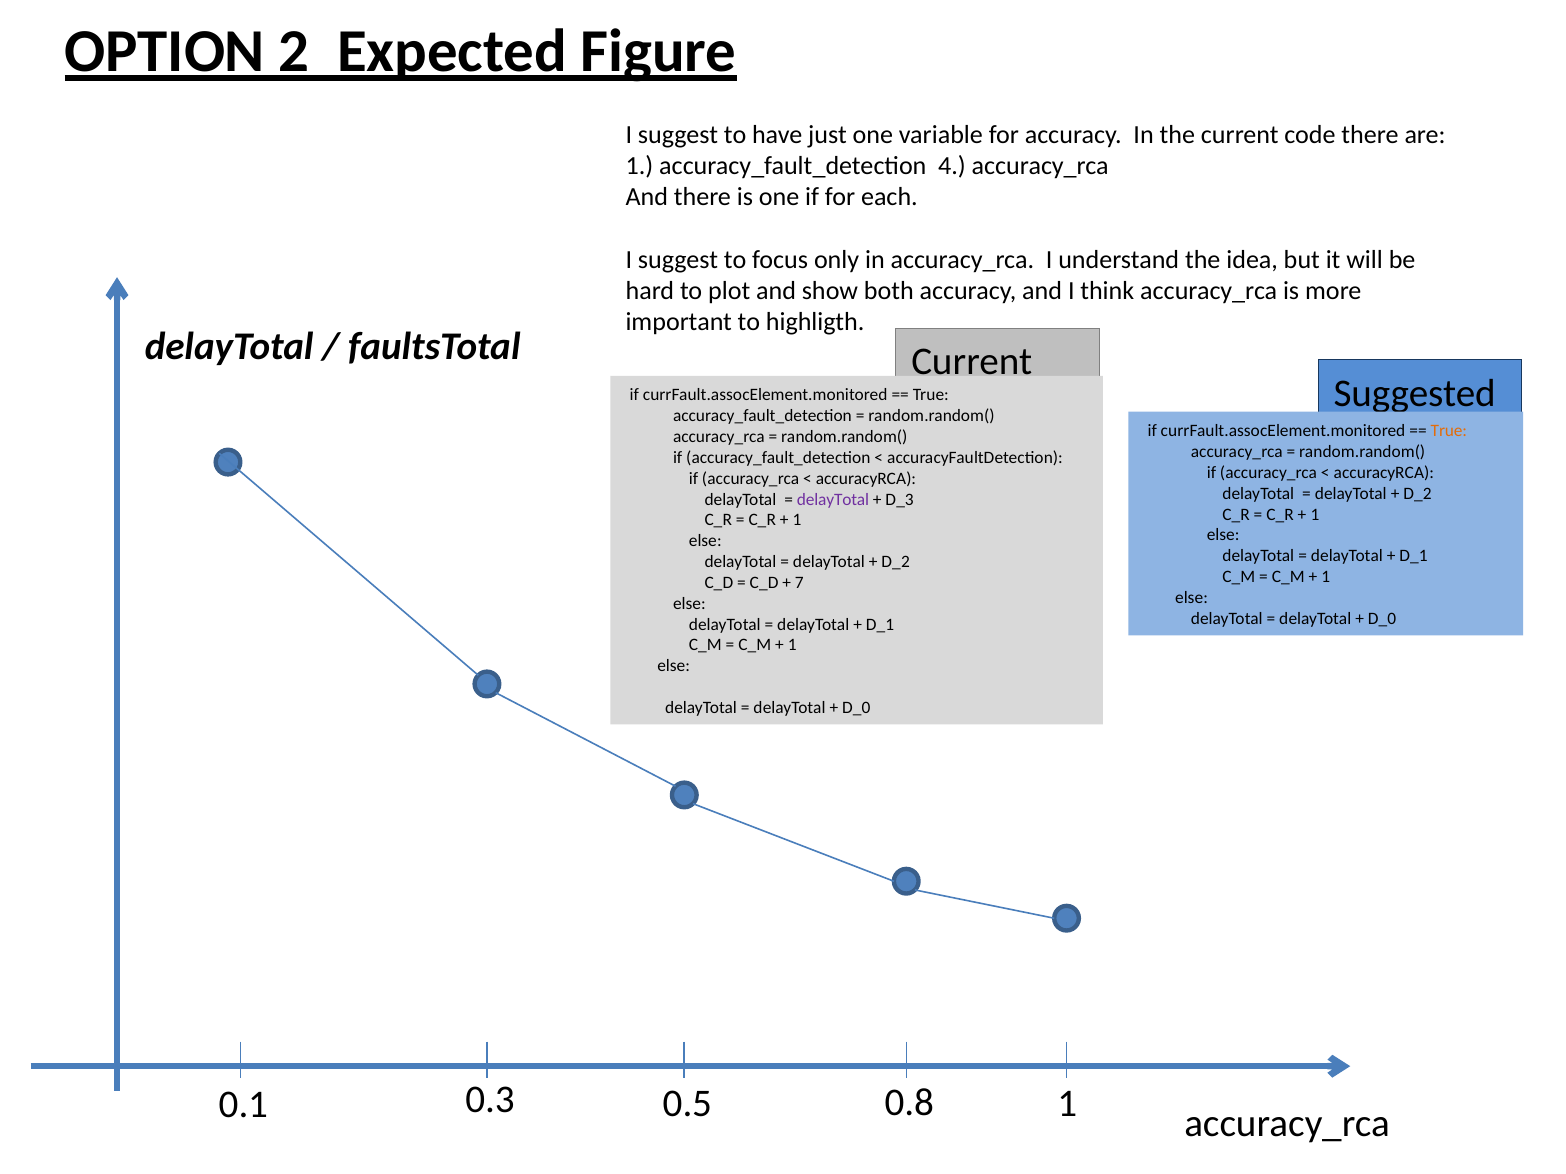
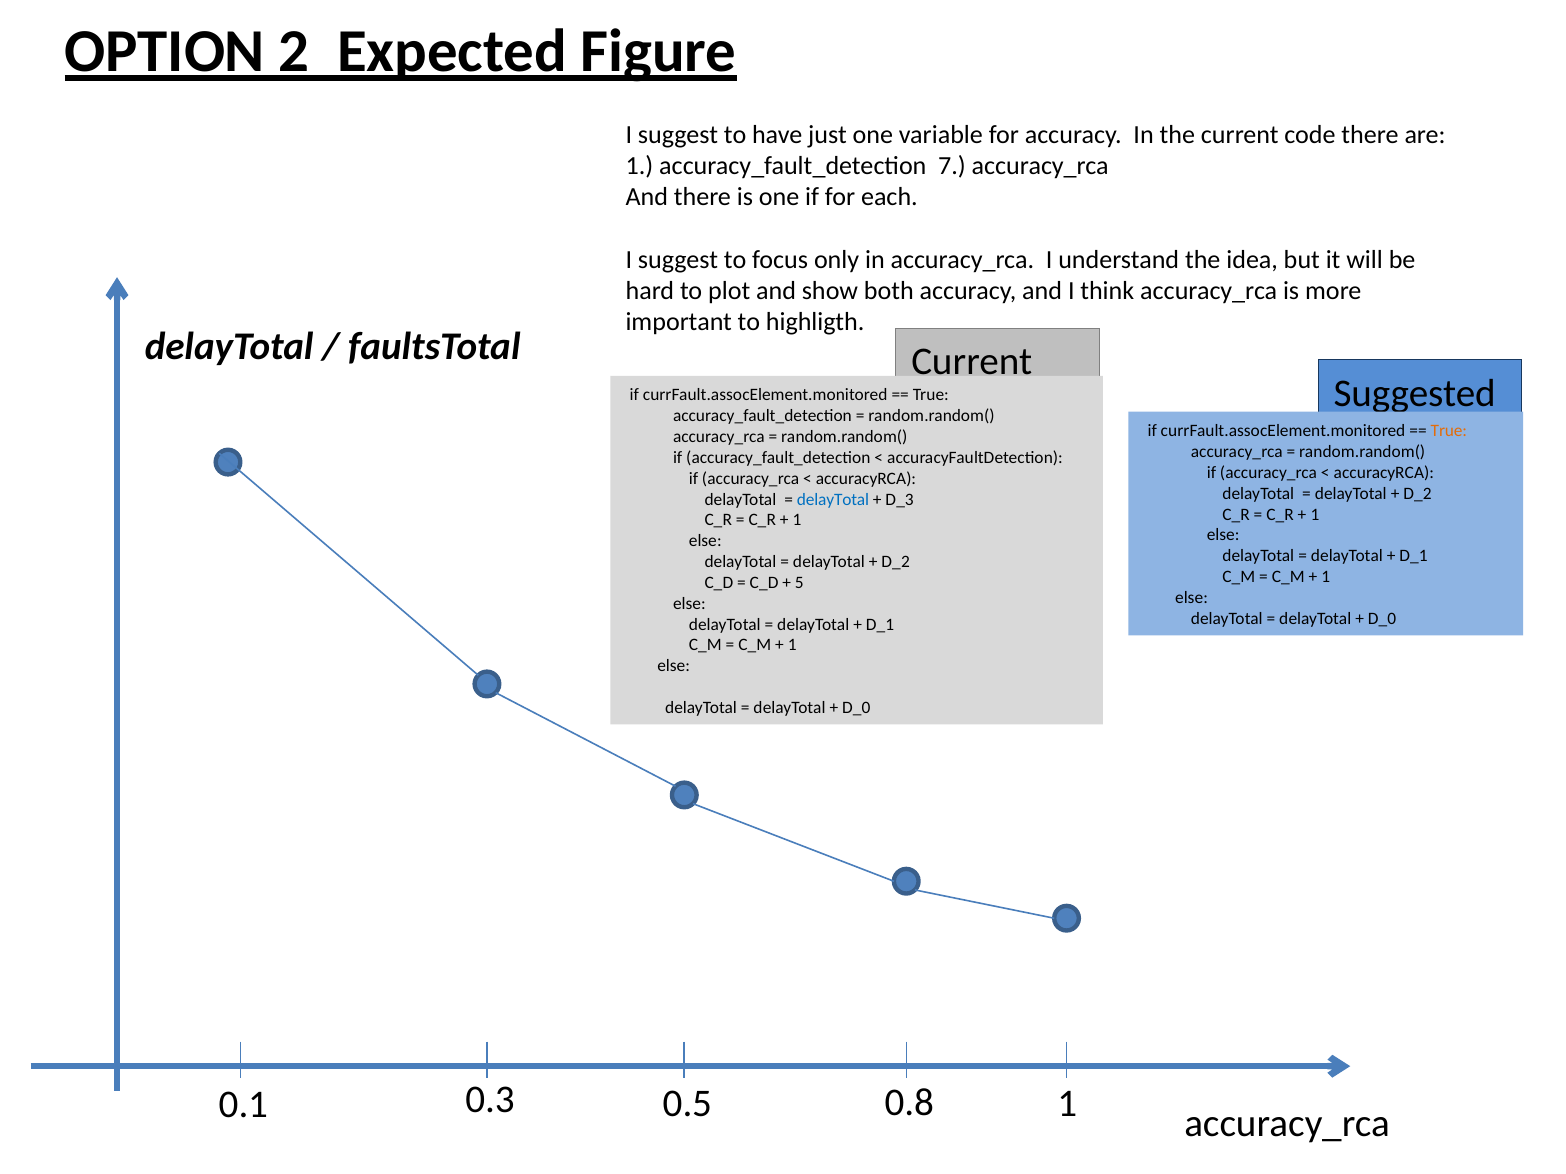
4: 4 -> 7
delayTotal at (833, 500) colour: purple -> blue
7: 7 -> 5
